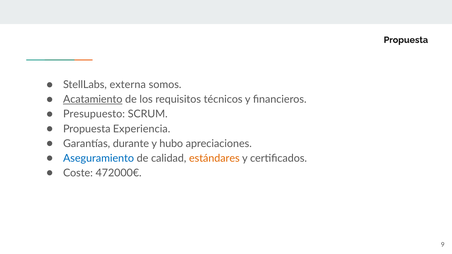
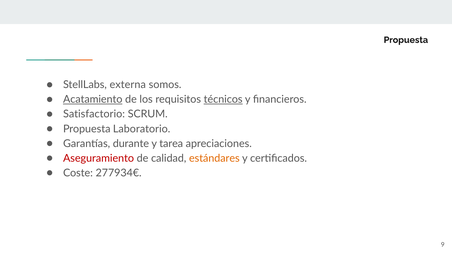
técnicos underline: none -> present
Presupuesto: Presupuesto -> Satisfactorio
Experiencia: Experiencia -> Laboratorio
hubo: hubo -> tarea
Aseguramiento colour: blue -> red
472000€: 472000€ -> 277934€
